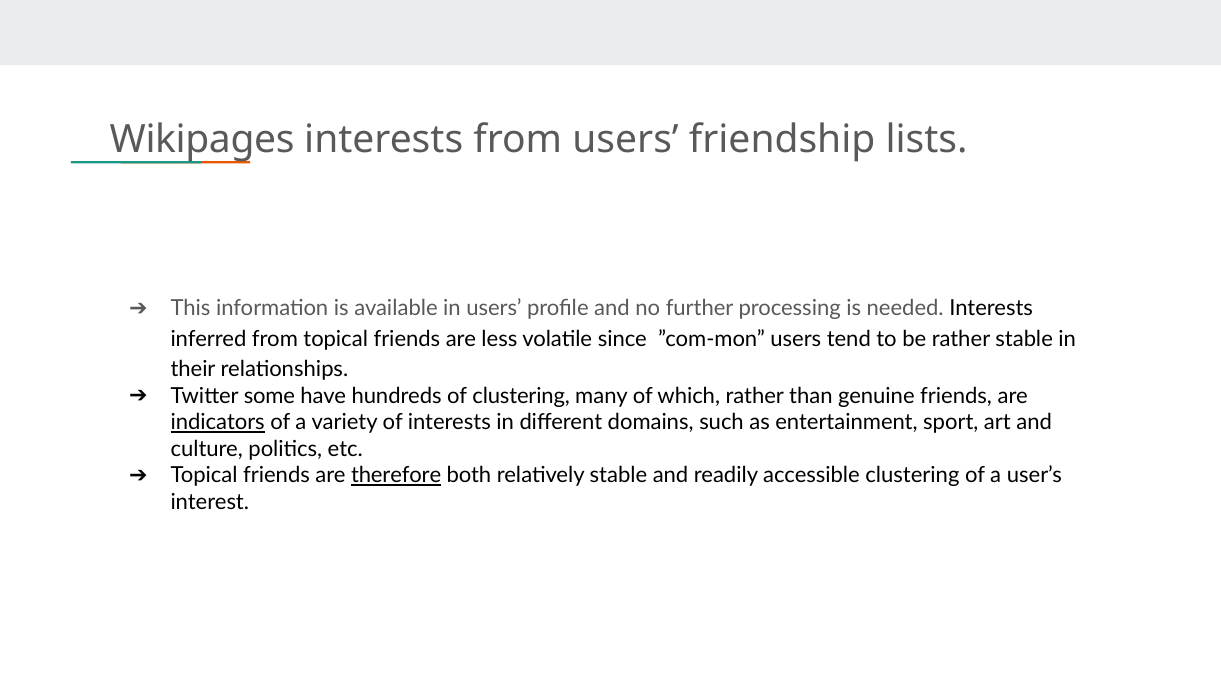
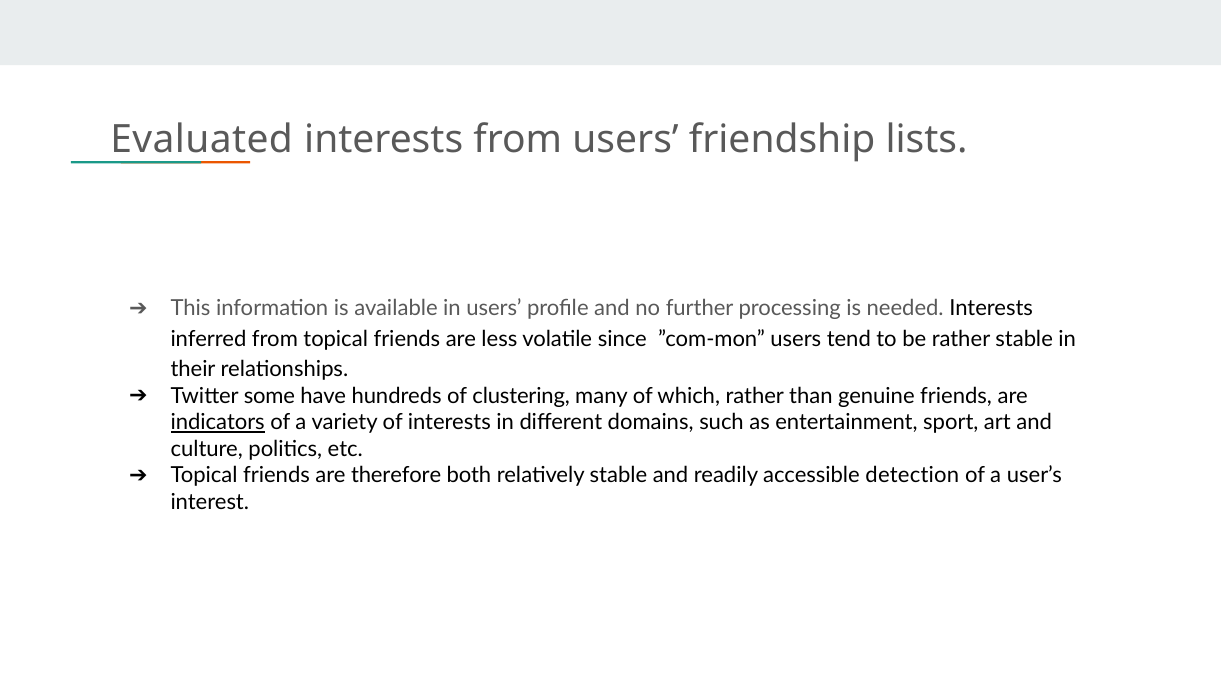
Wikipages: Wikipages -> Evaluated
therefore underline: present -> none
accessible clustering: clustering -> detection
